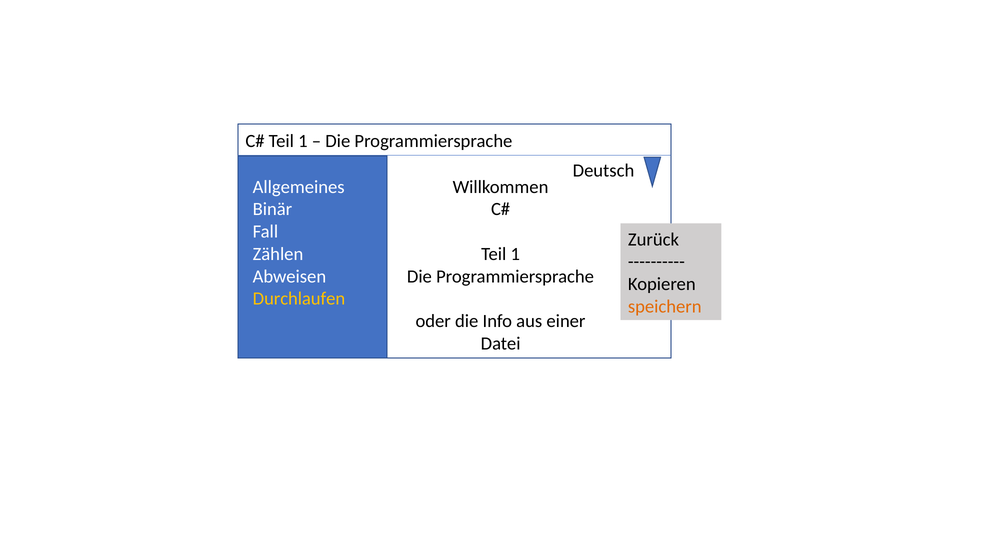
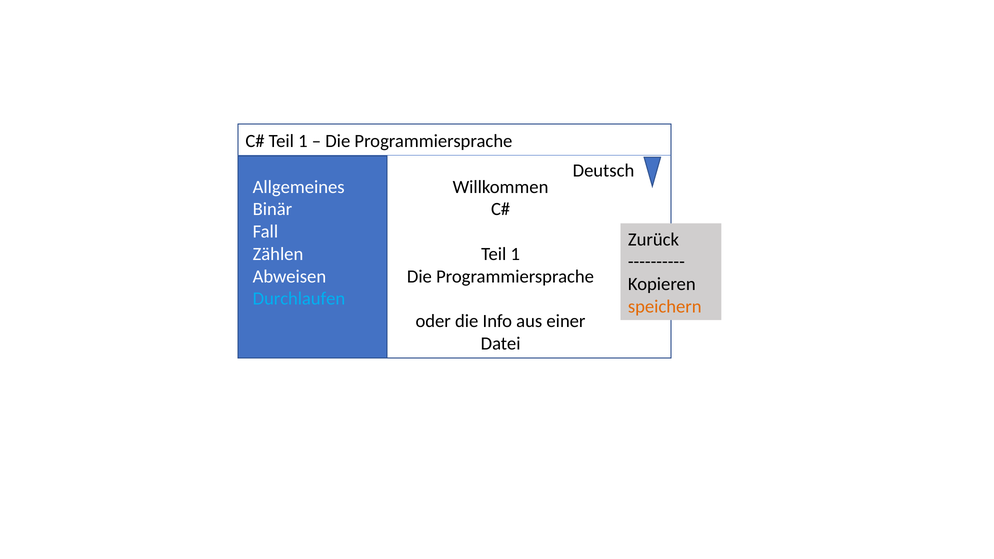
Durchlaufen colour: yellow -> light blue
